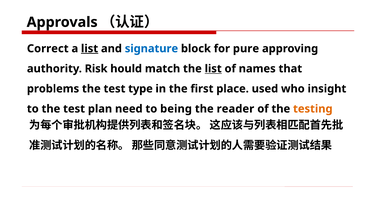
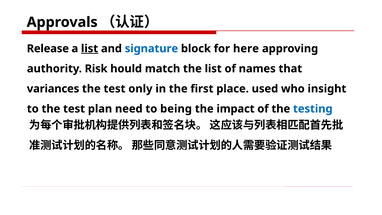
Correct: Correct -> Release
pure: pure -> here
list at (213, 69) underline: present -> none
problems: problems -> variances
type: type -> only
reader: reader -> impact
testing colour: orange -> blue
